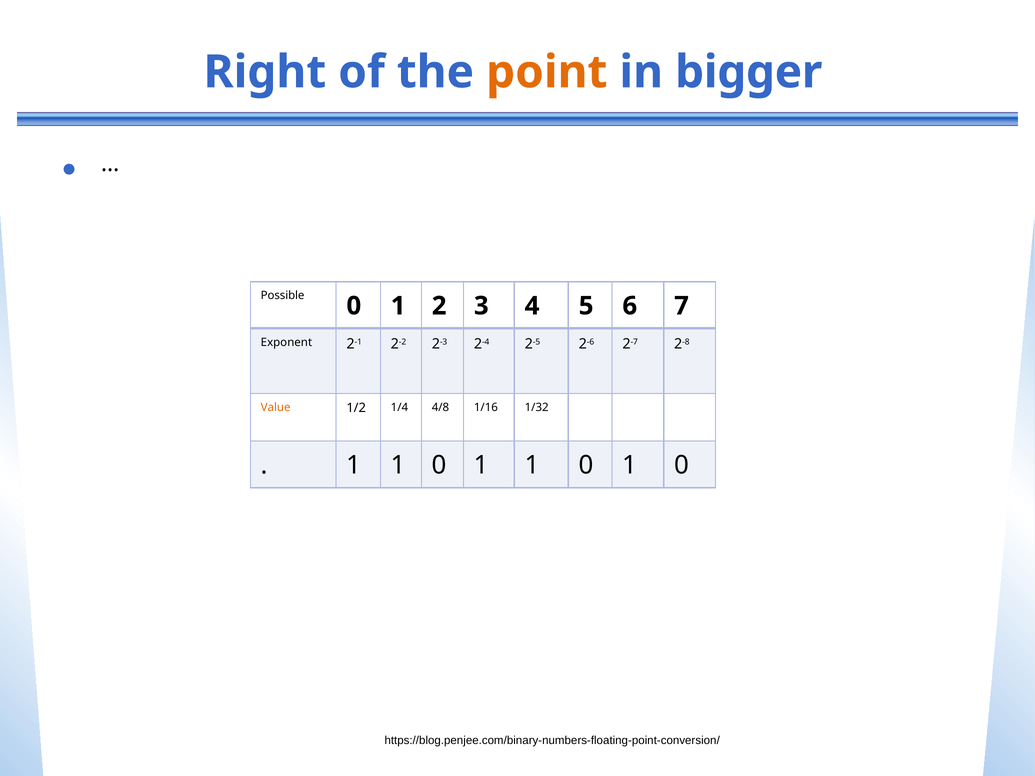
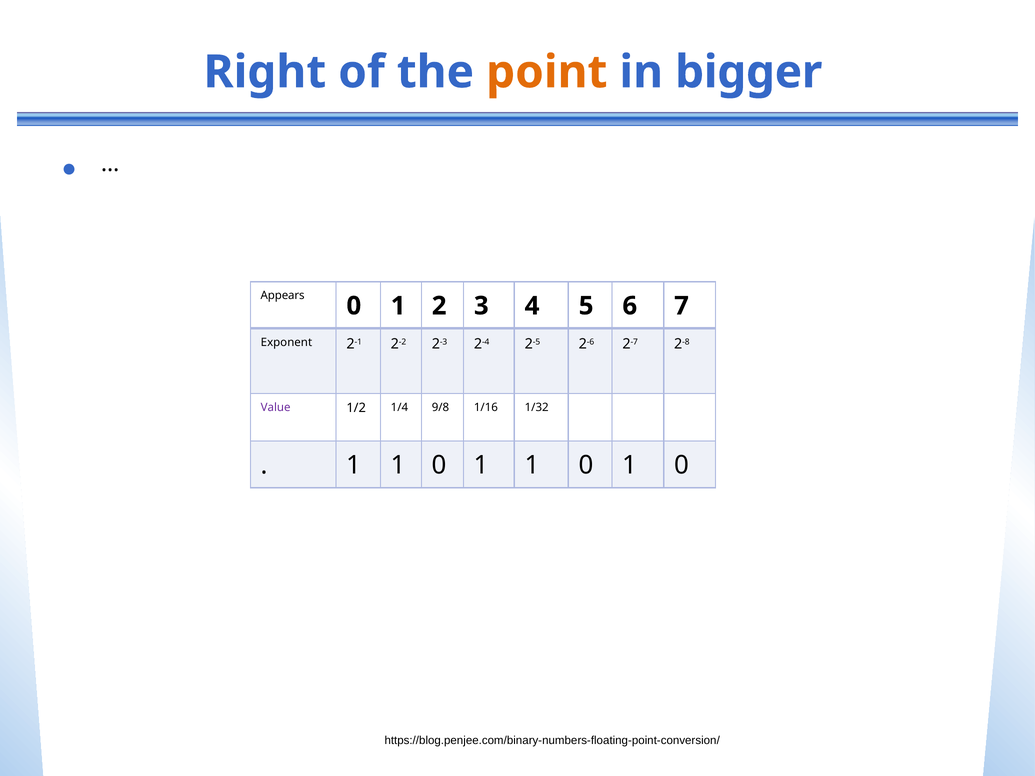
Possible: Possible -> Appears
Value colour: orange -> purple
4/8: 4/8 -> 9/8
